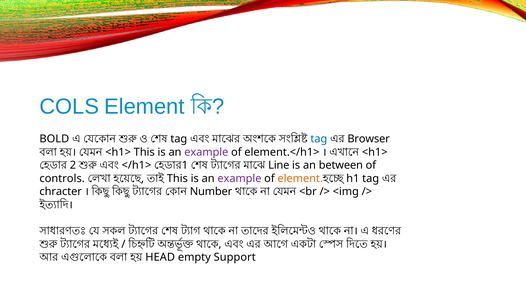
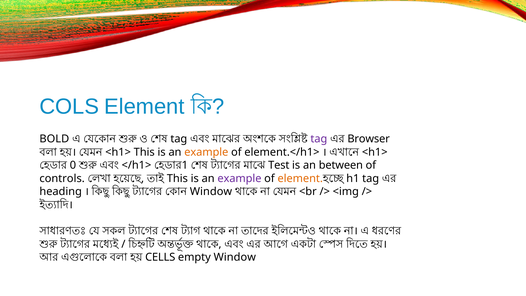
tag at (319, 139) colour: blue -> purple
example at (206, 152) colour: purple -> orange
2: 2 -> 0
Line: Line -> Test
chracter: chracter -> heading
Number at (211, 191): Number -> Window
HEAD: HEAD -> CELLS
empty Support: Support -> Window
